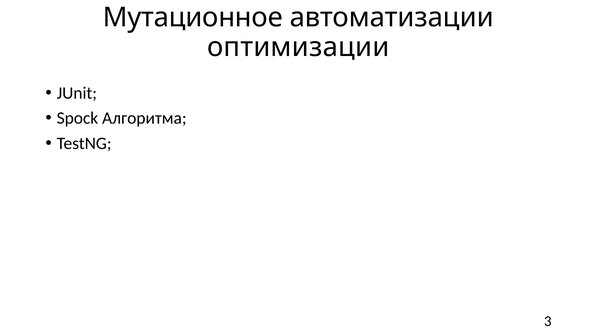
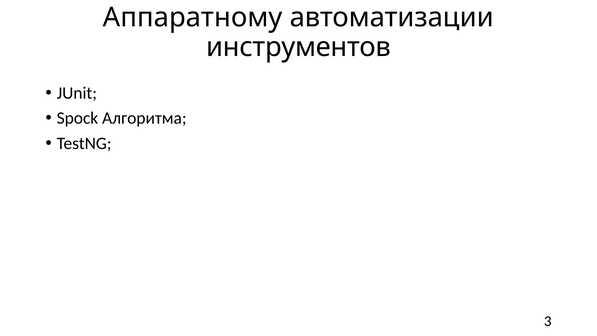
Мутационное: Мутационное -> Аппаратному
оптимизации: оптимизации -> инструментов
